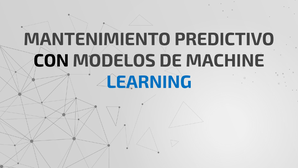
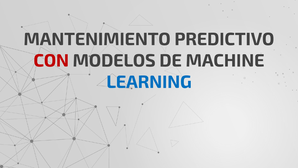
CON colour: black -> red
